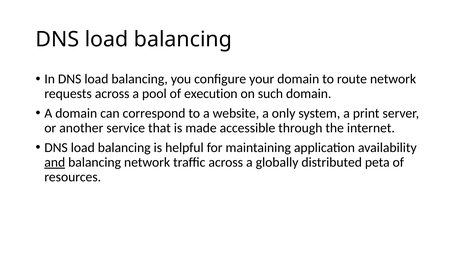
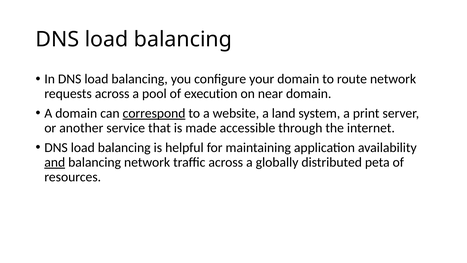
such: such -> near
correspond underline: none -> present
only: only -> land
